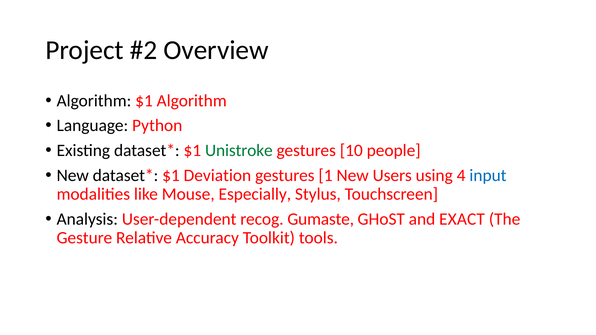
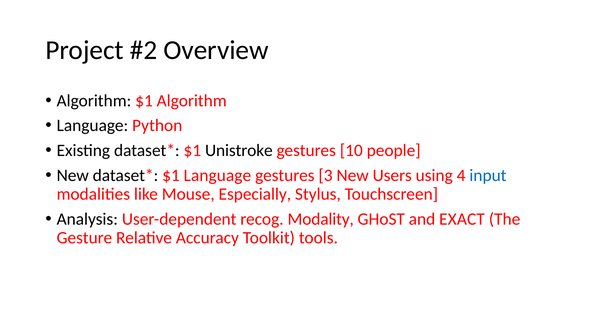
Unistroke colour: green -> black
$1 Deviation: Deviation -> Language
1: 1 -> 3
Gumaste: Gumaste -> Modality
